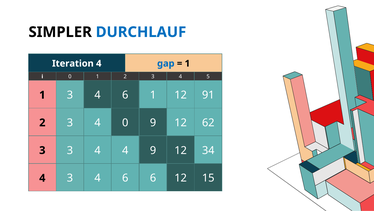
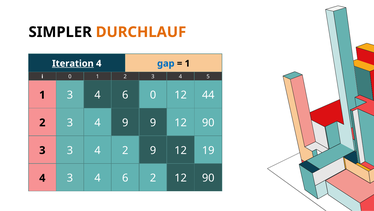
DURCHLAUF colour: blue -> orange
Iteration underline: none -> present
6 1: 1 -> 0
91: 91 -> 44
4 0: 0 -> 9
62 at (208, 122): 62 -> 90
4 4: 4 -> 2
34: 34 -> 19
6 6: 6 -> 2
15 at (208, 178): 15 -> 90
